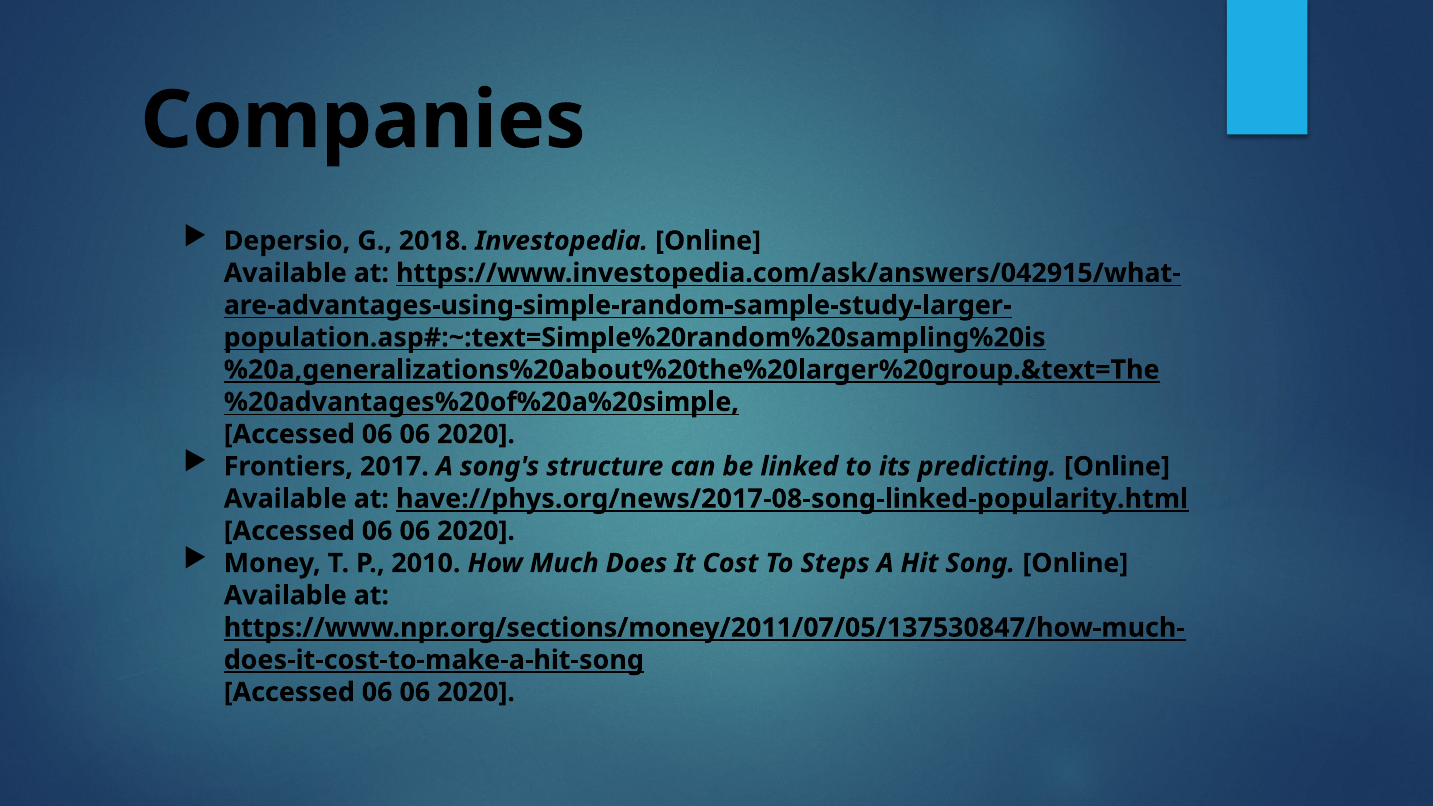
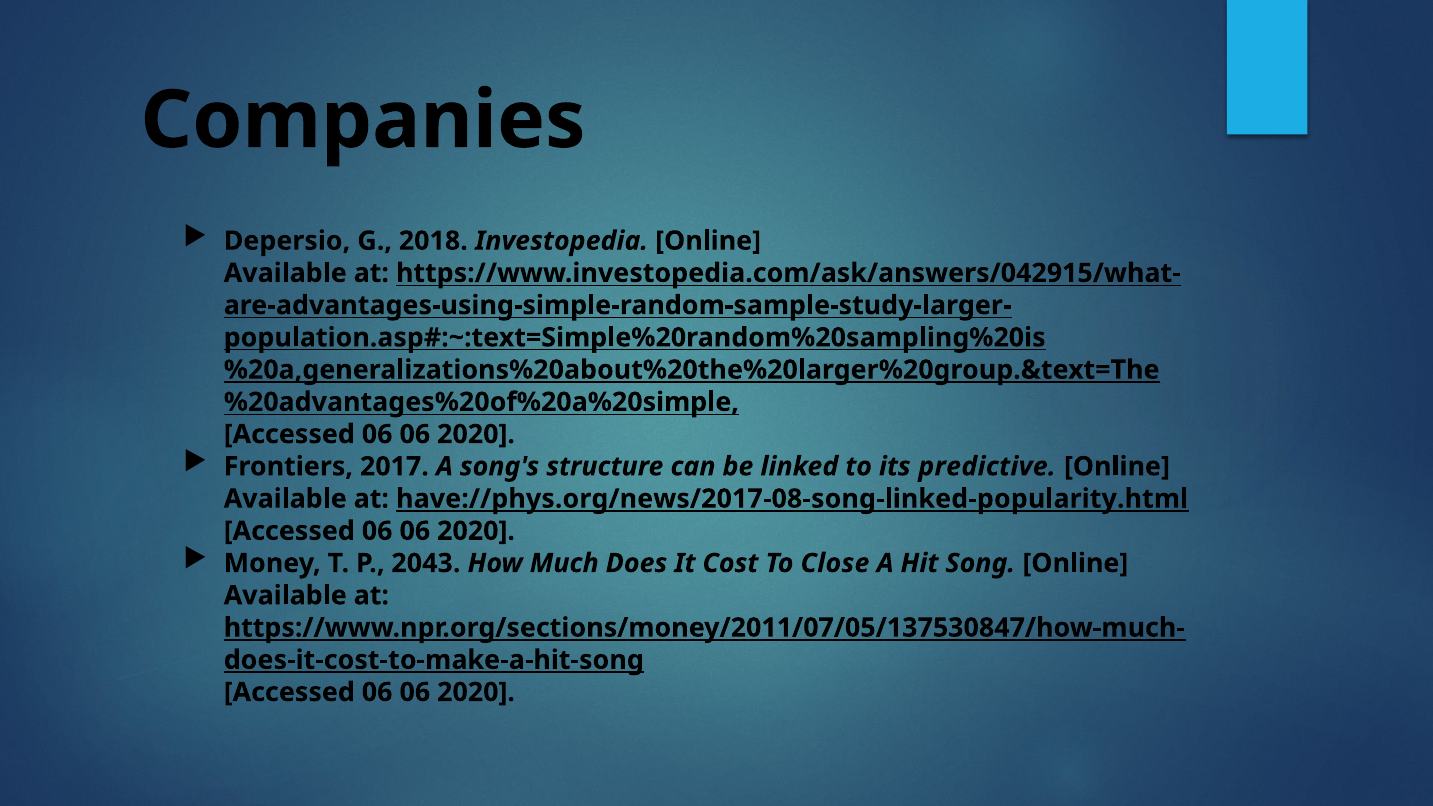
predicting: predicting -> predictive
2010: 2010 -> 2043
Steps: Steps -> Close
